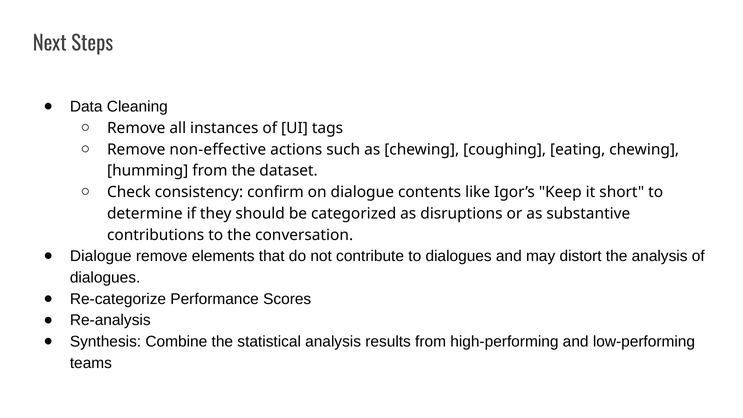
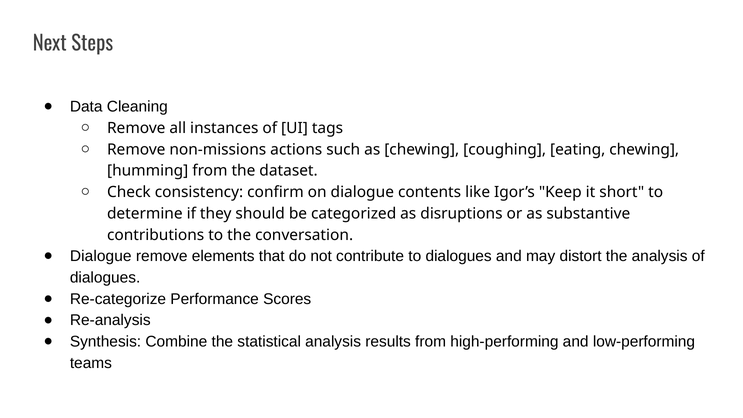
non-effective: non-effective -> non-missions
